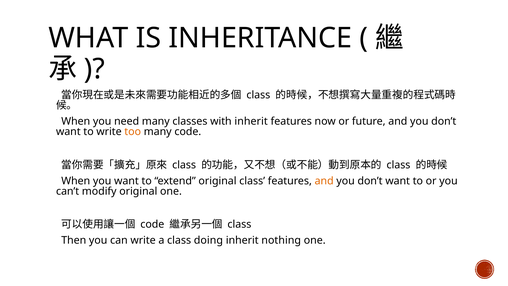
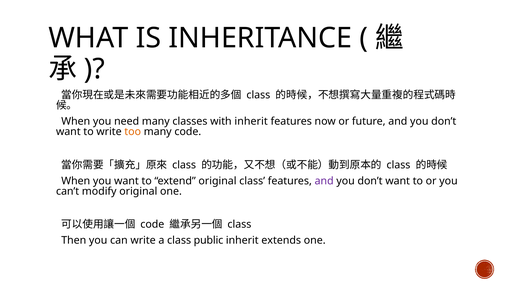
and at (324, 181) colour: orange -> purple
doing: doing -> public
nothing: nothing -> extends
